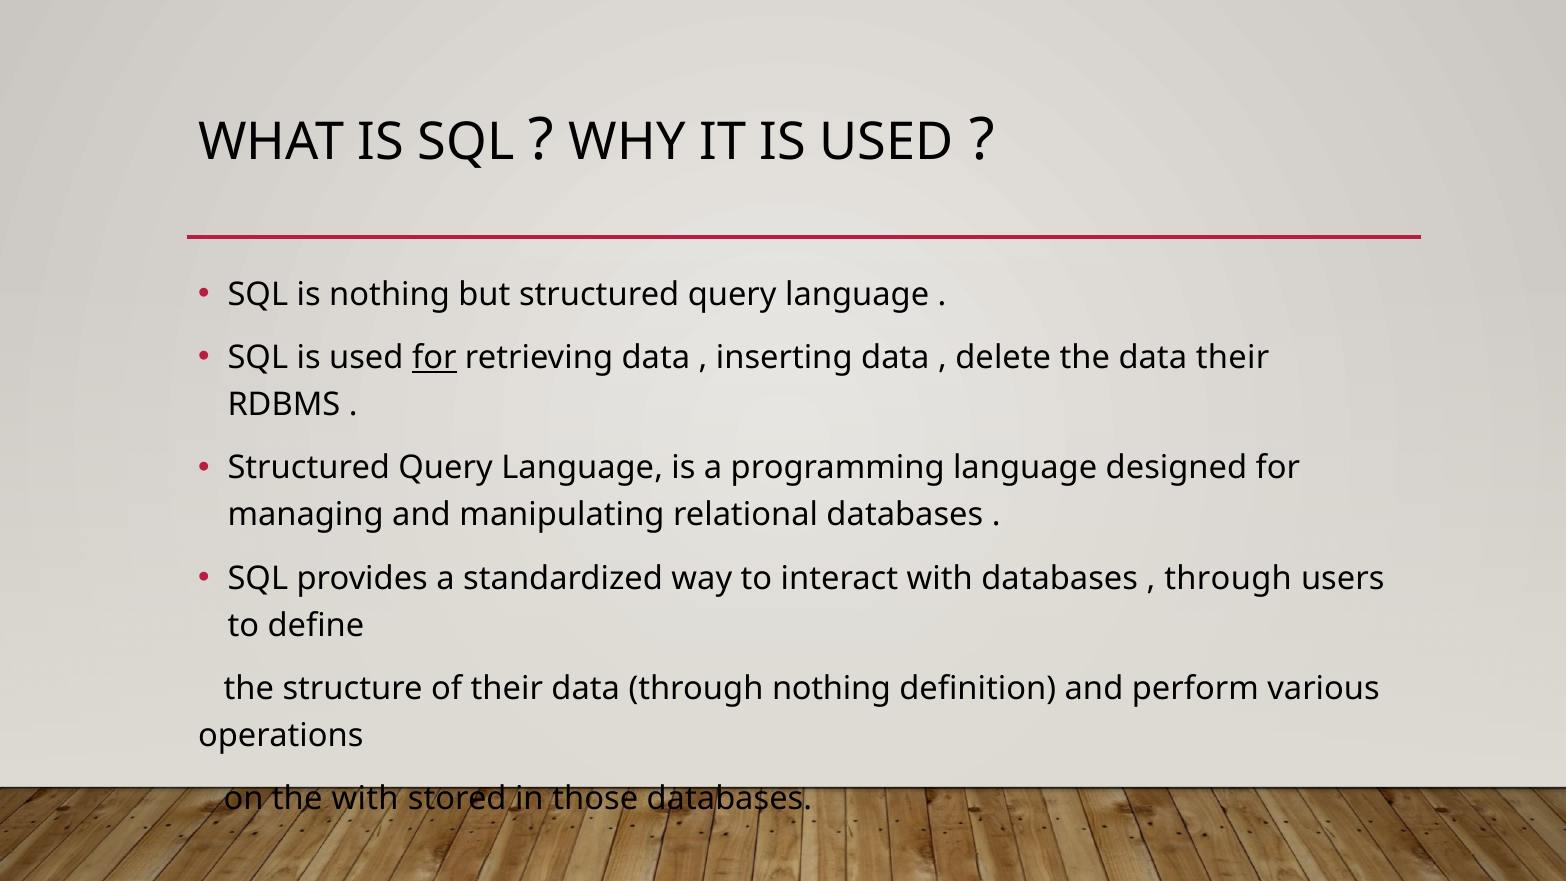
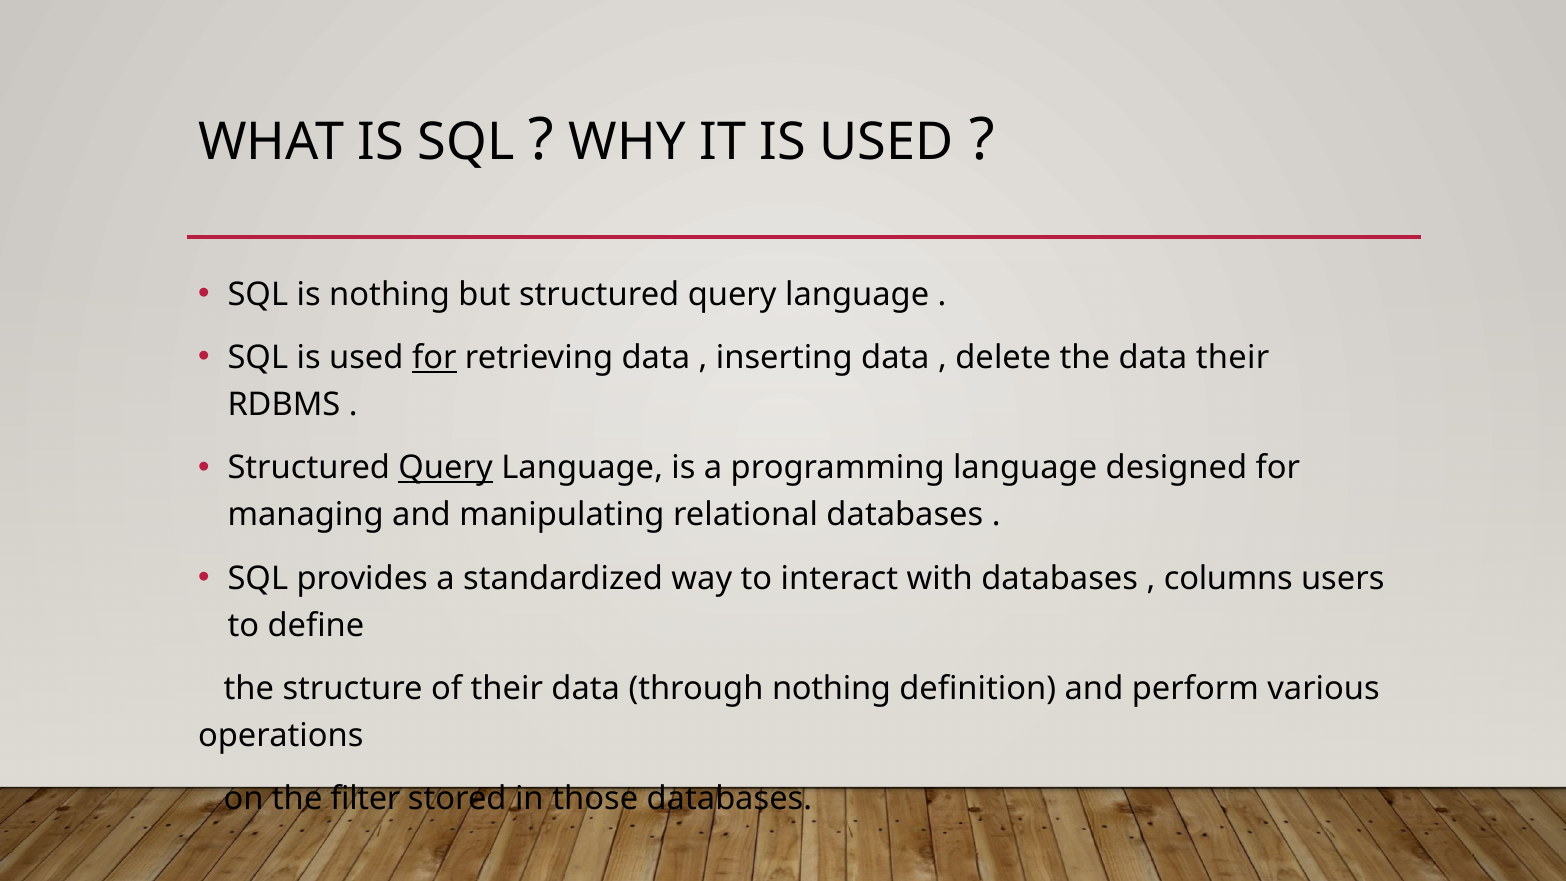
Query at (446, 468) underline: none -> present
through at (1228, 578): through -> columns
the with: with -> filter
